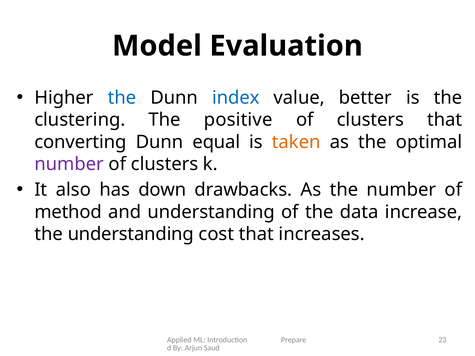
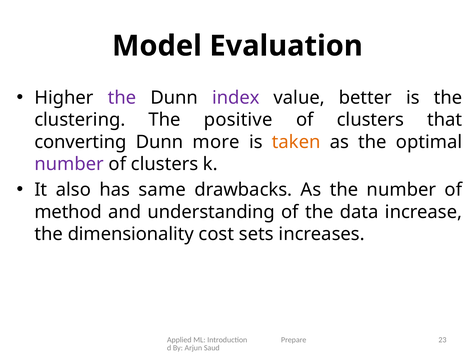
the at (122, 98) colour: blue -> purple
index colour: blue -> purple
equal: equal -> more
down: down -> same
the understanding: understanding -> dimensionality
cost that: that -> sets
